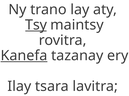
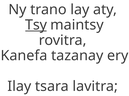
Kanefa underline: present -> none
